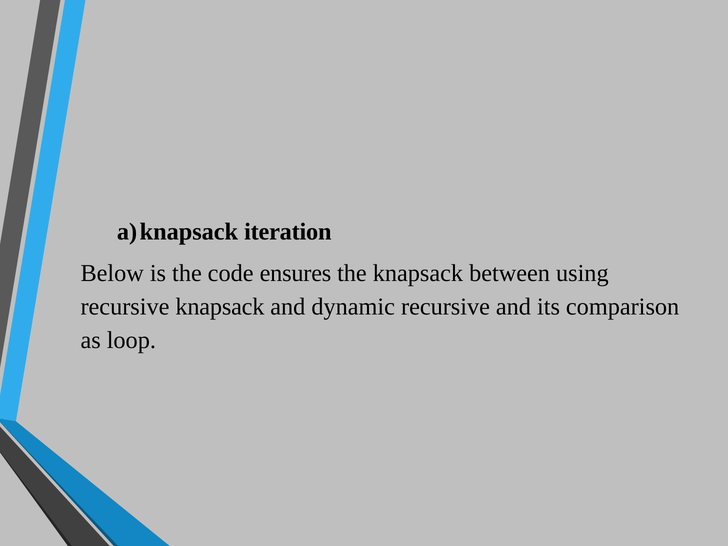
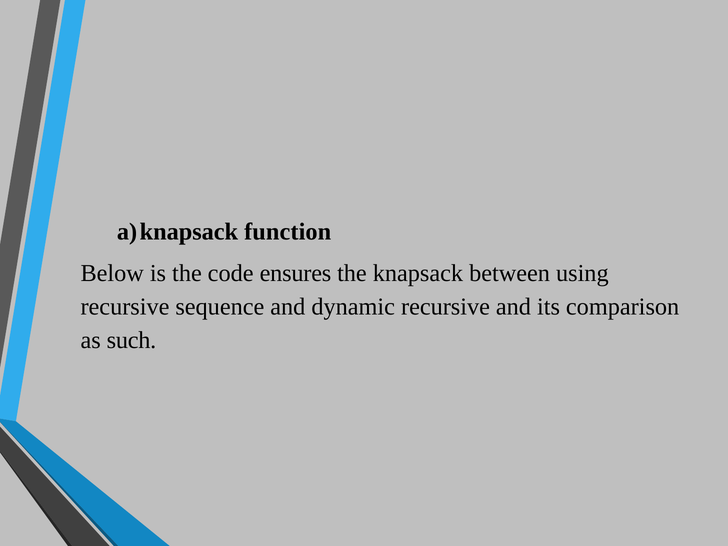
iteration: iteration -> function
recursive knapsack: knapsack -> sequence
loop: loop -> such
